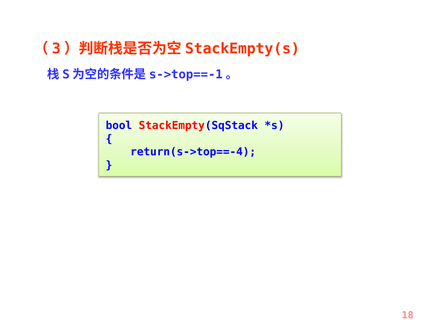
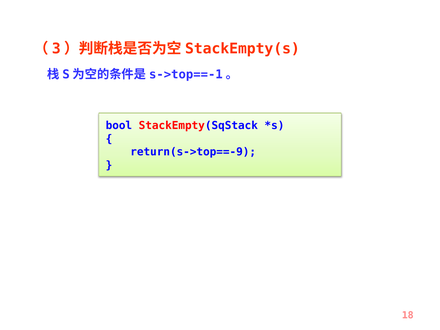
return(s->top==-4: return(s->top==-4 -> return(s->top==-9
